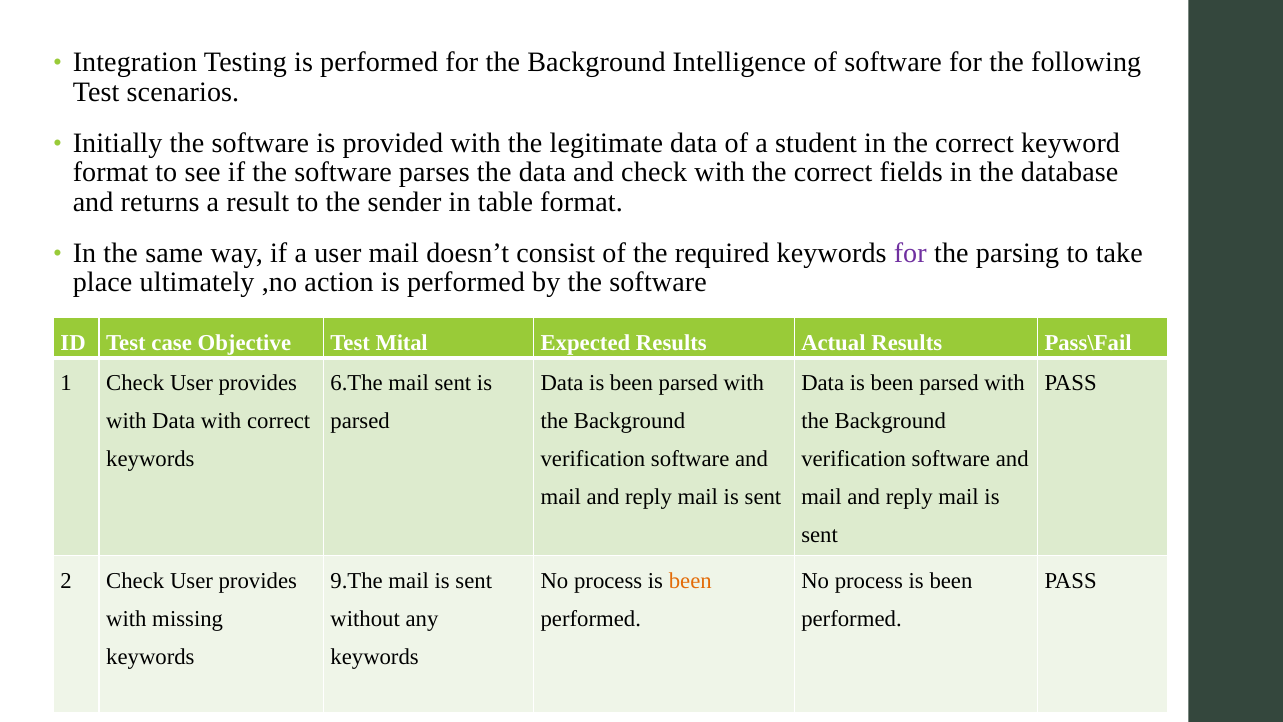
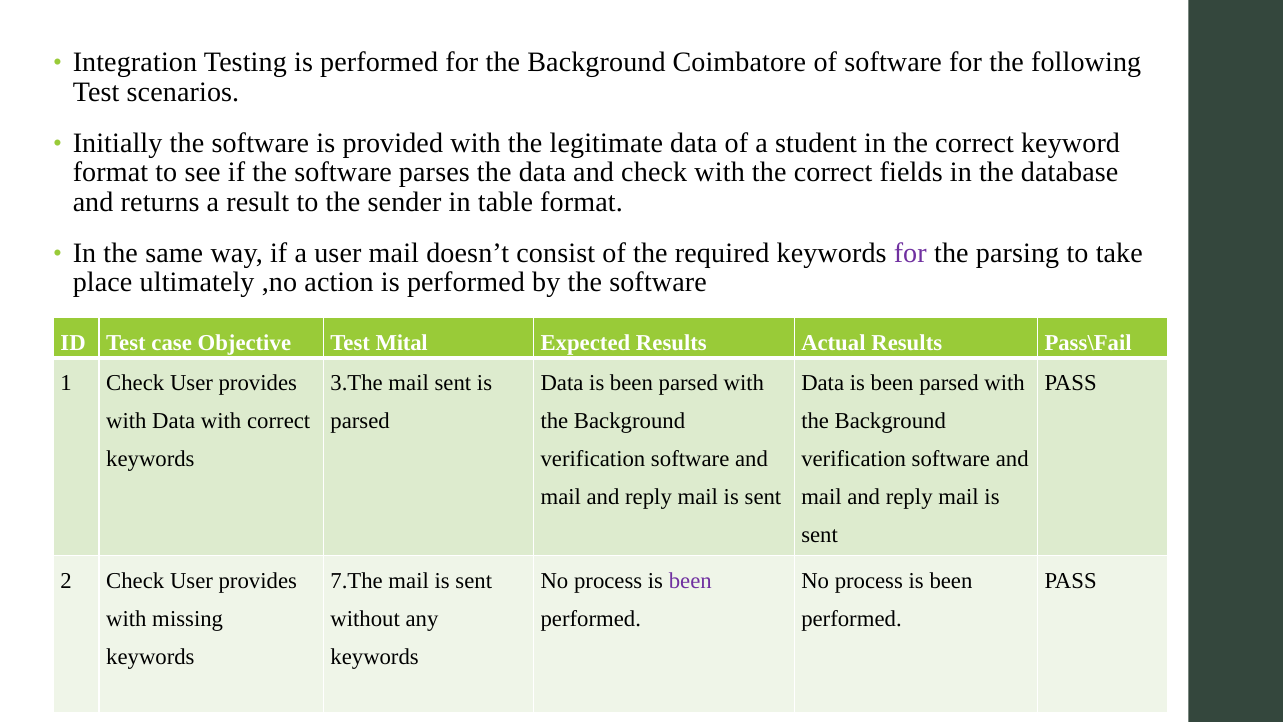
Intelligence: Intelligence -> Coimbatore
6.The: 6.The -> 3.The
9.The: 9.The -> 7.The
been at (690, 580) colour: orange -> purple
